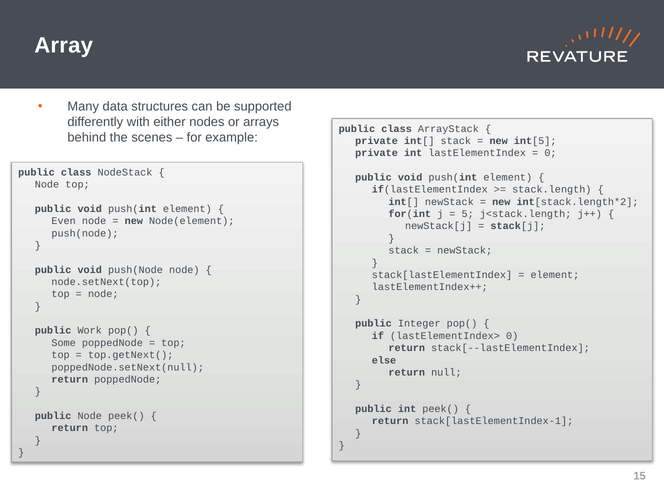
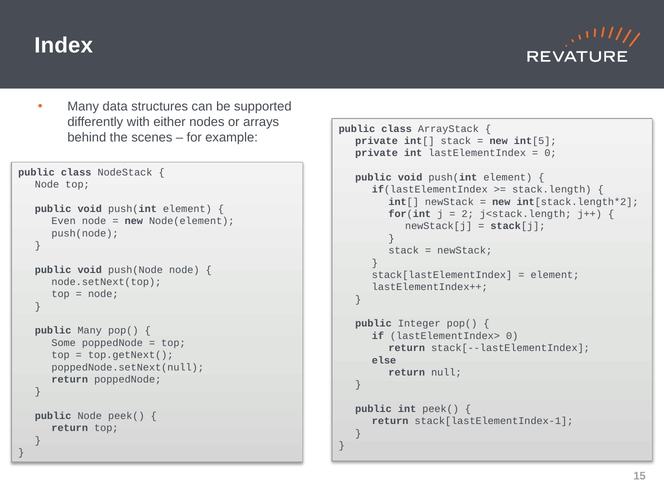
Array: Array -> Index
5: 5 -> 2
public Work: Work -> Many
